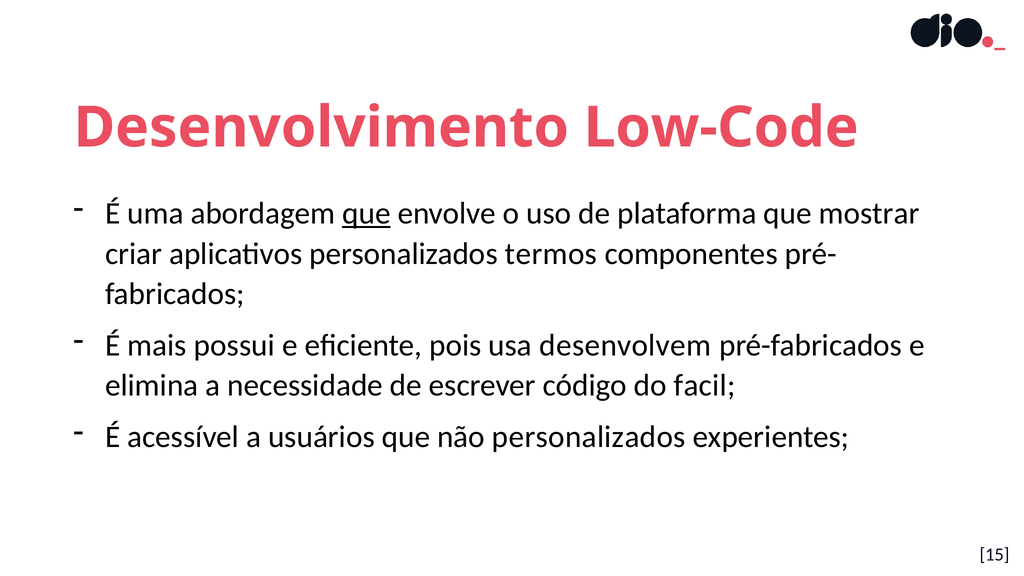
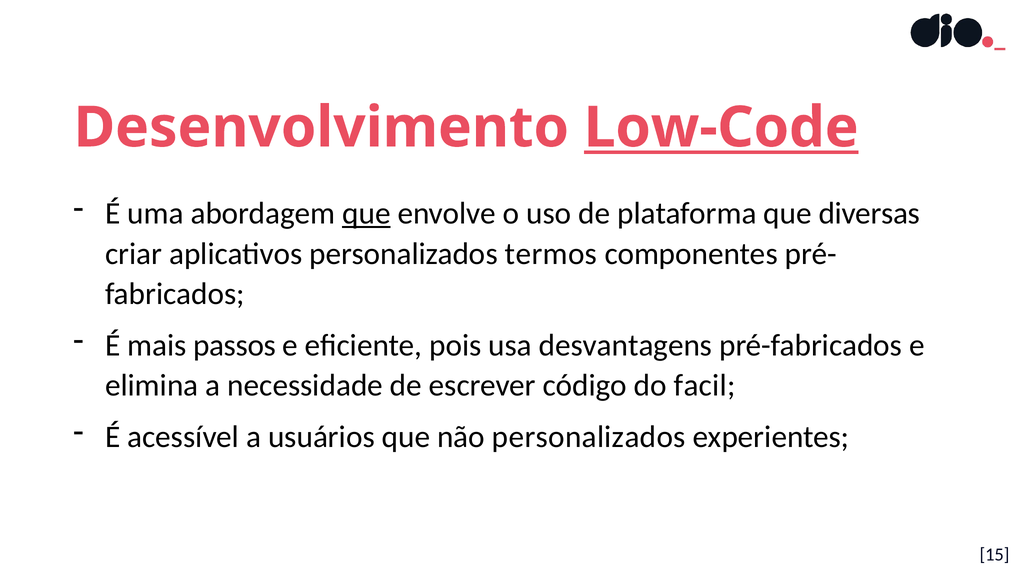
Low-Code underline: none -> present
mostrar: mostrar -> diversas
possui: possui -> passos
desenvolvem: desenvolvem -> desvantagens
